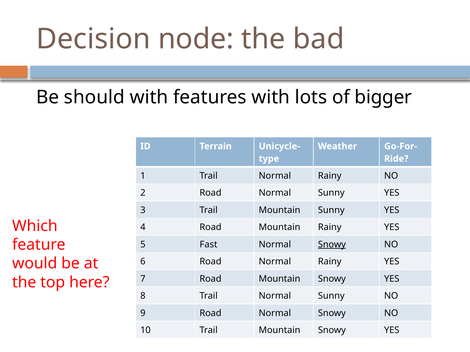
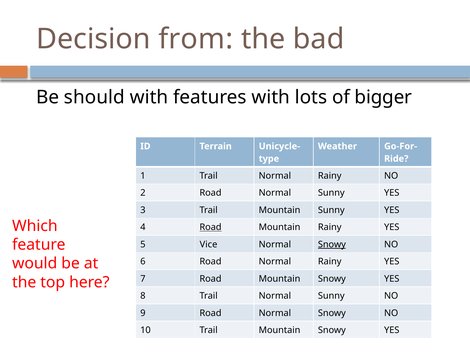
node: node -> from
Road at (211, 228) underline: none -> present
Fast: Fast -> Vice
